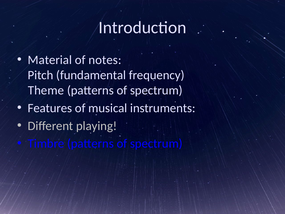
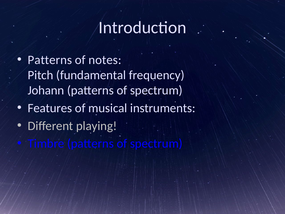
Material at (50, 60): Material -> Patterns
Theme: Theme -> Johann
